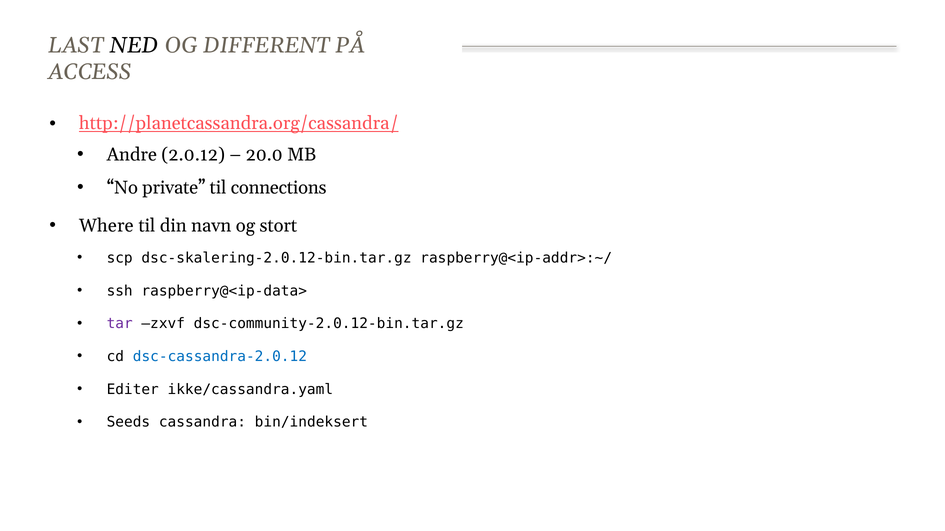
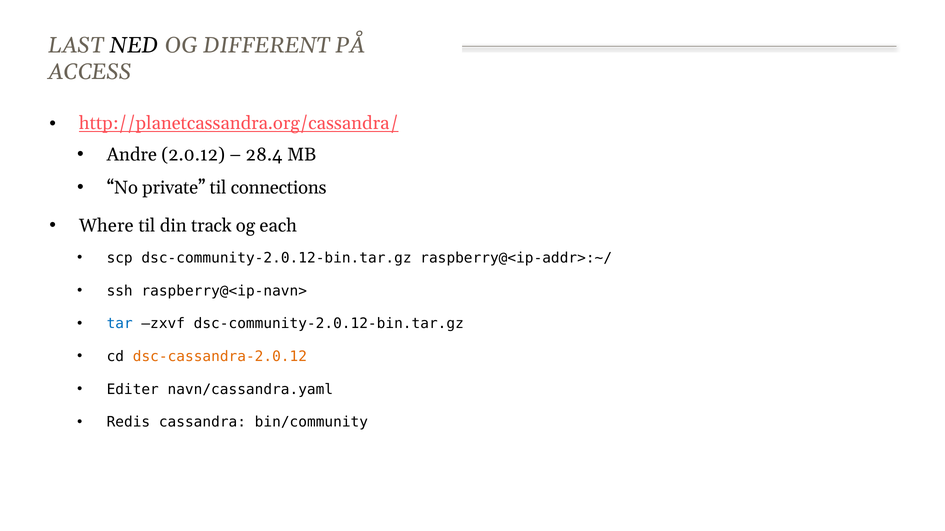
20.0: 20.0 -> 28.4
navn: navn -> track
stort: stort -> each
scp dsc-skalering-2.0.12-bin.tar.gz: dsc-skalering-2.0.12-bin.tar.gz -> dsc-community-2.0.12-bin.tar.gz
raspberry@<ip-data>: raspberry@<ip-data> -> raspberry@<ip-navn>
tar colour: purple -> blue
dsc-cassandra-2.0.12 colour: blue -> orange
ikke/cassandra.yaml: ikke/cassandra.yaml -> navn/cassandra.yaml
Seeds: Seeds -> Redis
bin/indeksert: bin/indeksert -> bin/community
